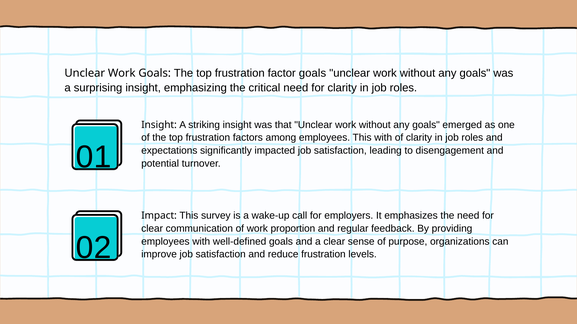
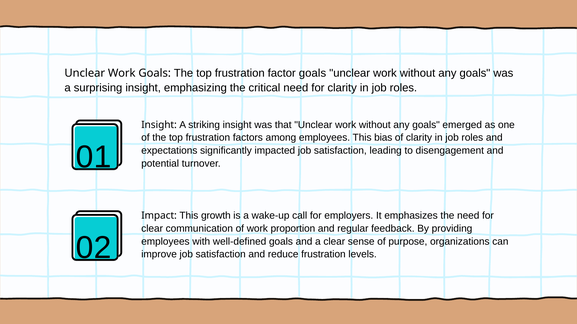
This with: with -> bias
survey: survey -> growth
